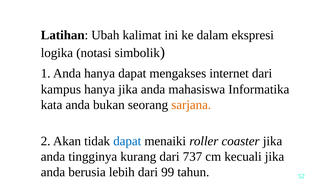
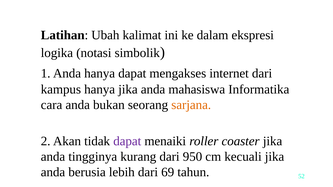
kata: kata -> cara
dapat at (127, 141) colour: blue -> purple
737: 737 -> 950
99: 99 -> 69
